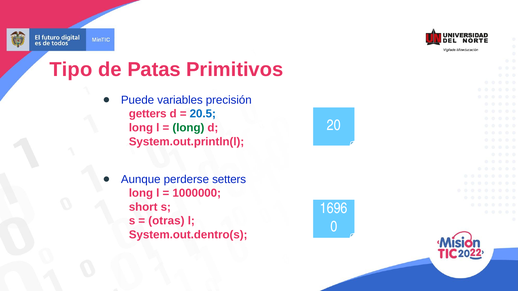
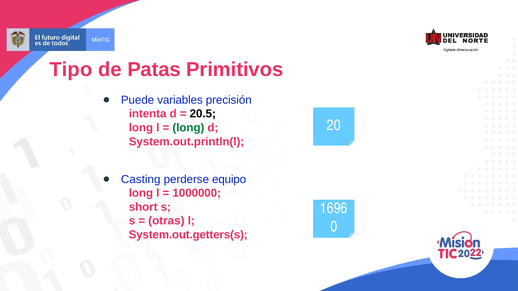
getters: getters -> intenta
20.5 colour: blue -> black
Aunque: Aunque -> Casting
setters: setters -> equipo
System.out.dentro(s: System.out.dentro(s -> System.out.getters(s
